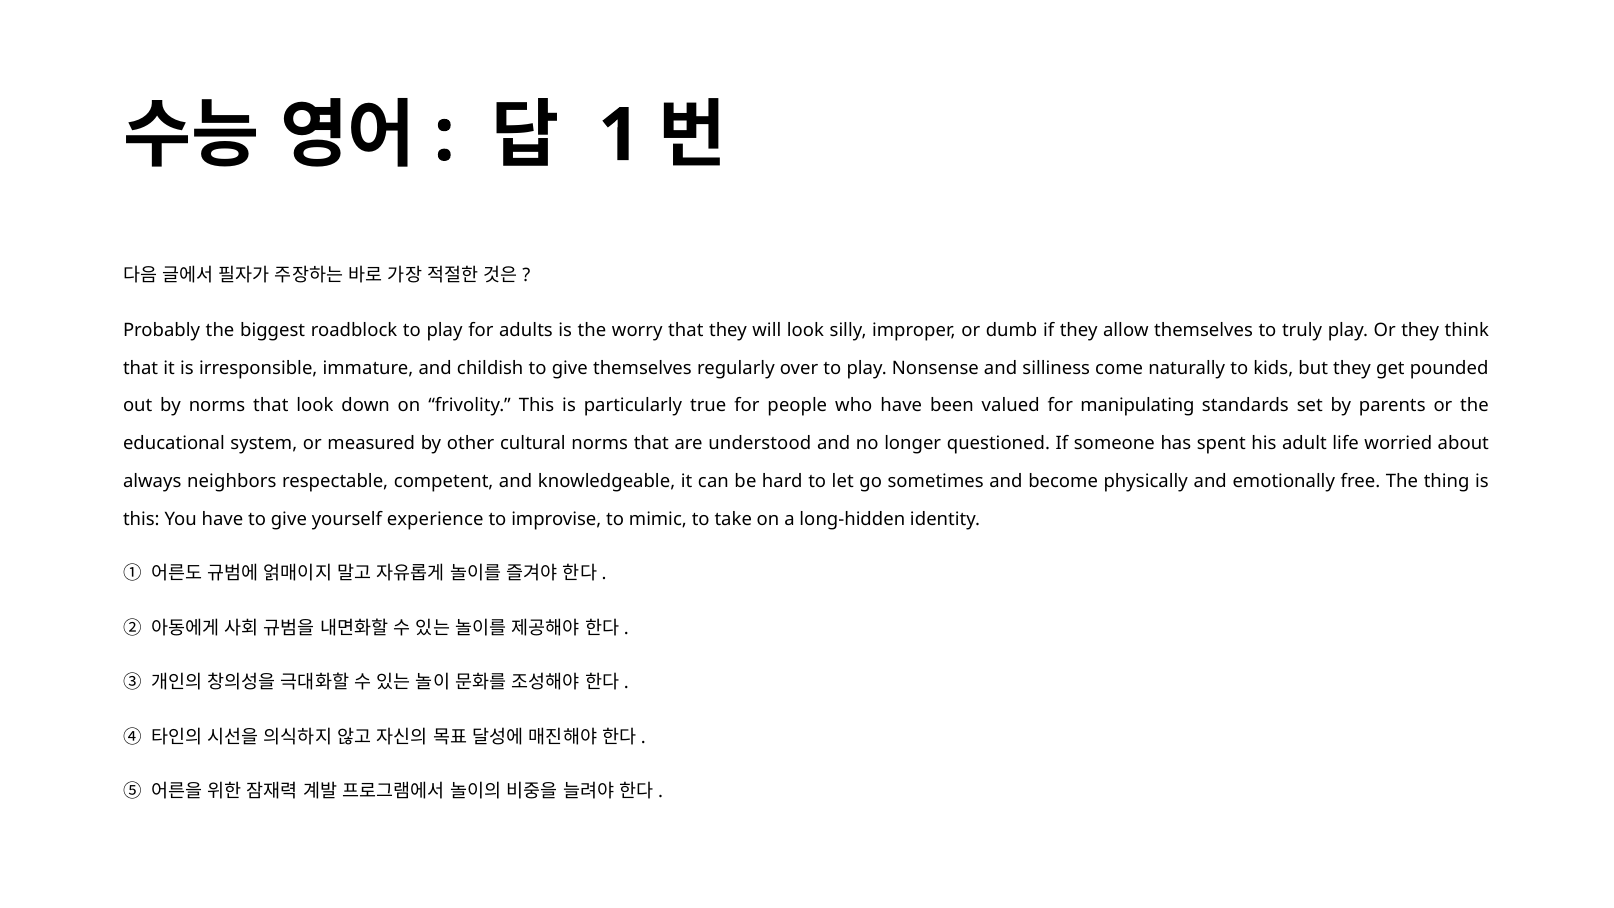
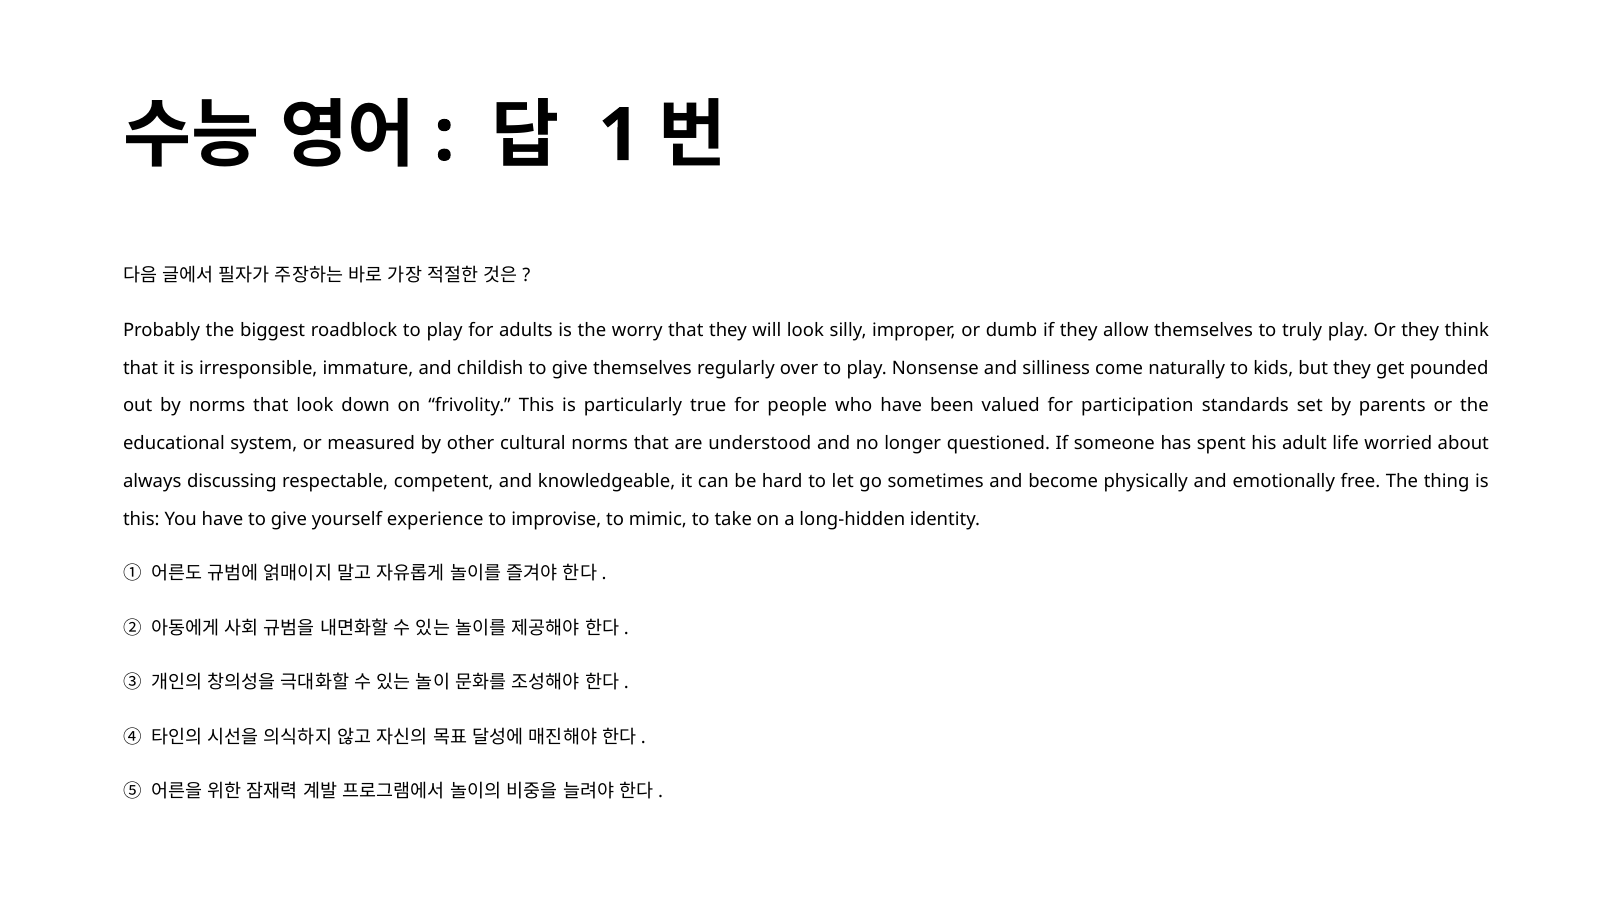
manipulating: manipulating -> participation
neighbors: neighbors -> discussing
